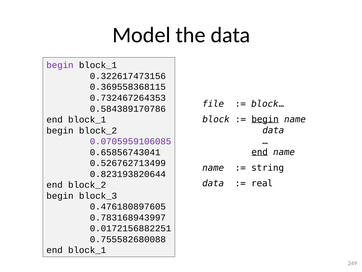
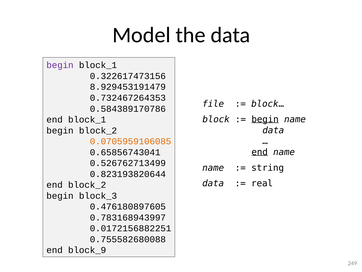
0.369558368115: 0.369558368115 -> 8.929453191479
0.0705959106085 colour: purple -> orange
block_1 at (87, 250): block_1 -> block_9
